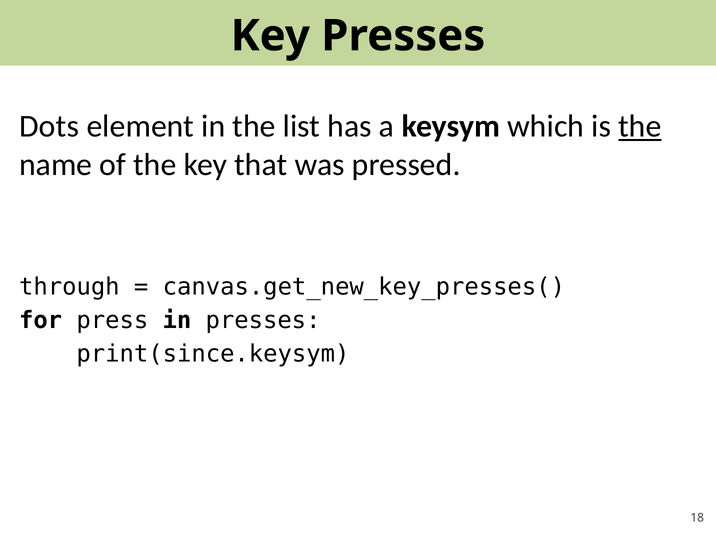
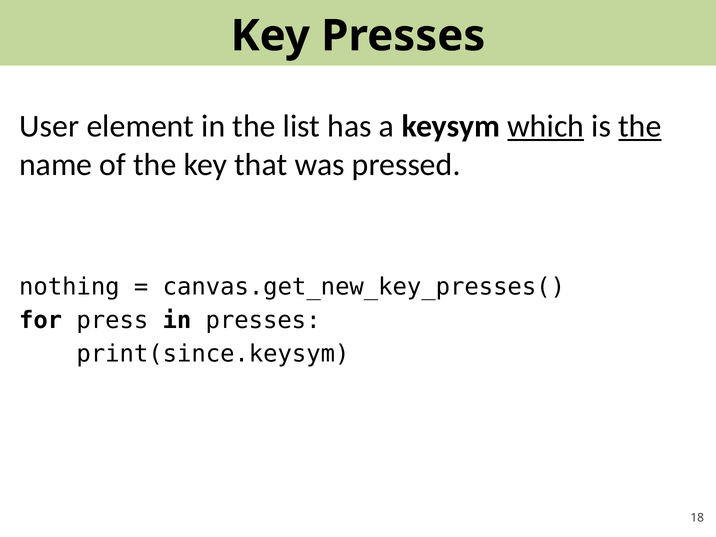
Dots: Dots -> User
which underline: none -> present
through: through -> nothing
